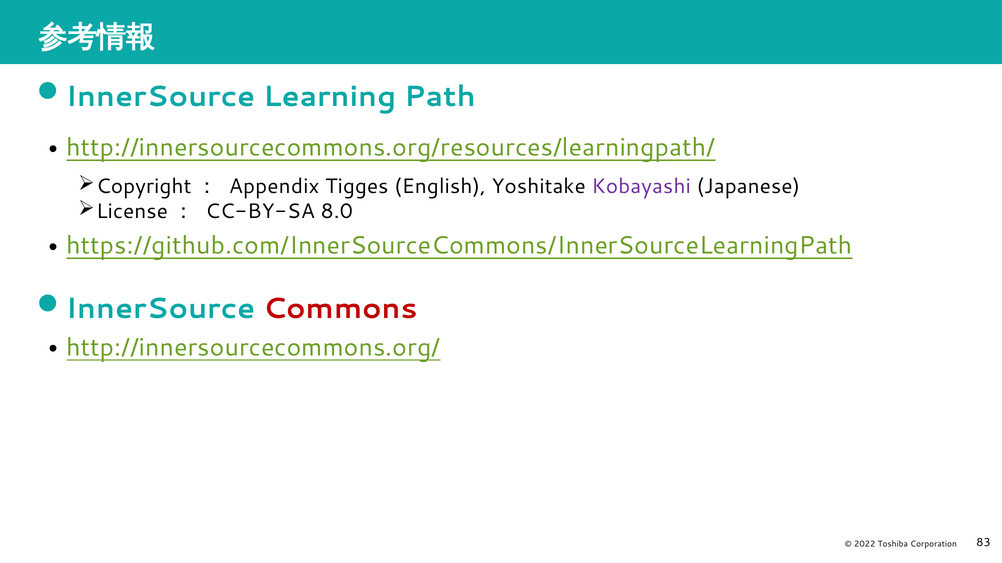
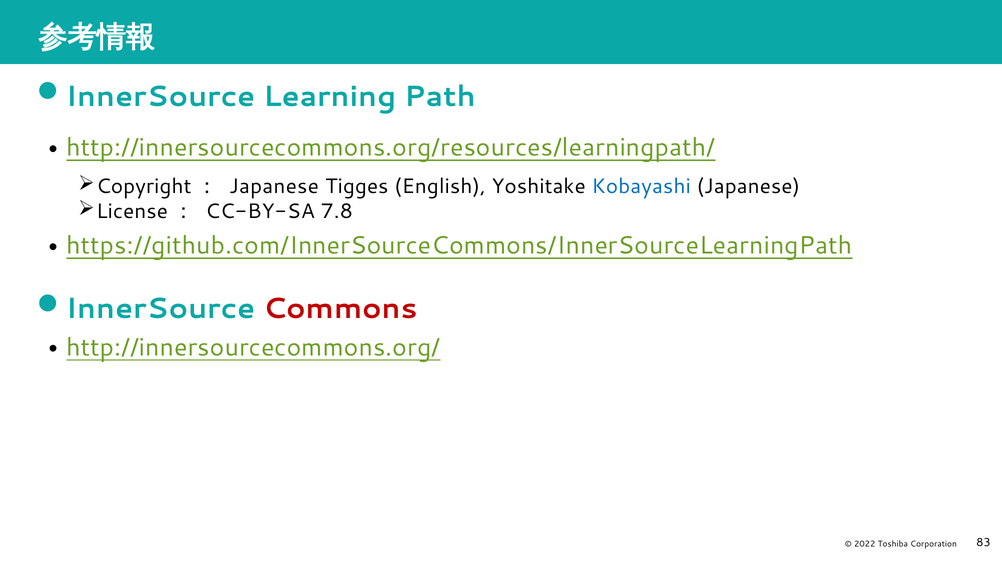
Copyright： Appendix: Appendix -> Japanese
Kobayashi colour: purple -> blue
8.0: 8.0 -> 7.8
